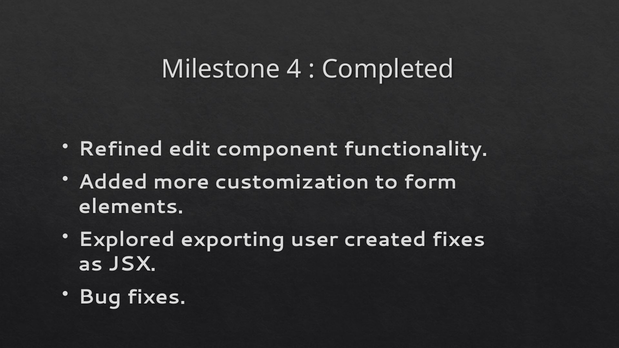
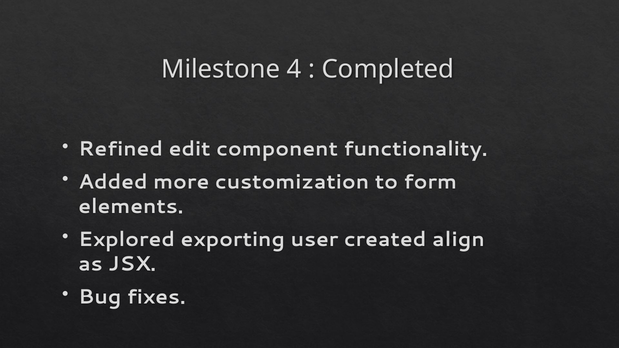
created fixes: fixes -> align
